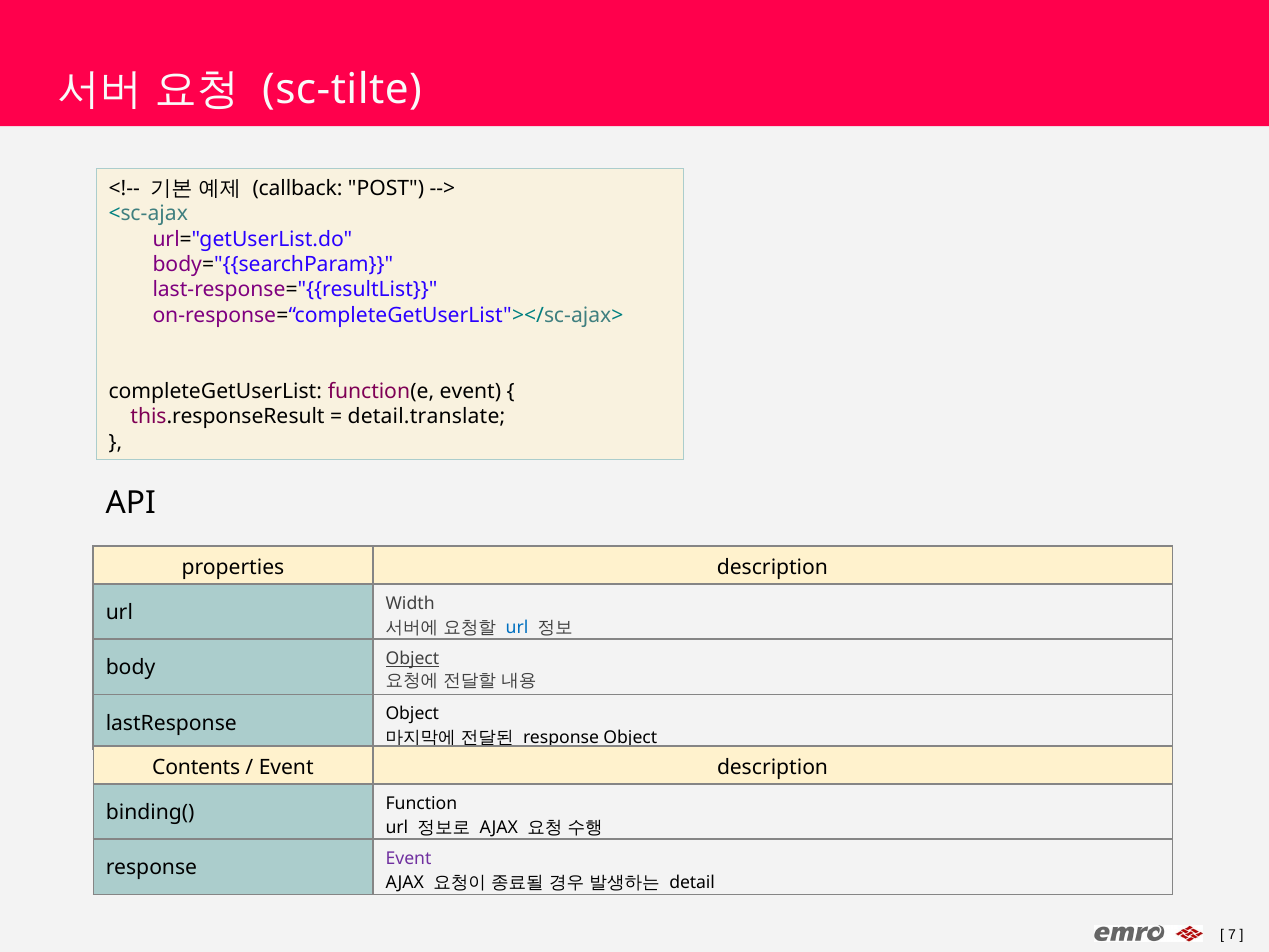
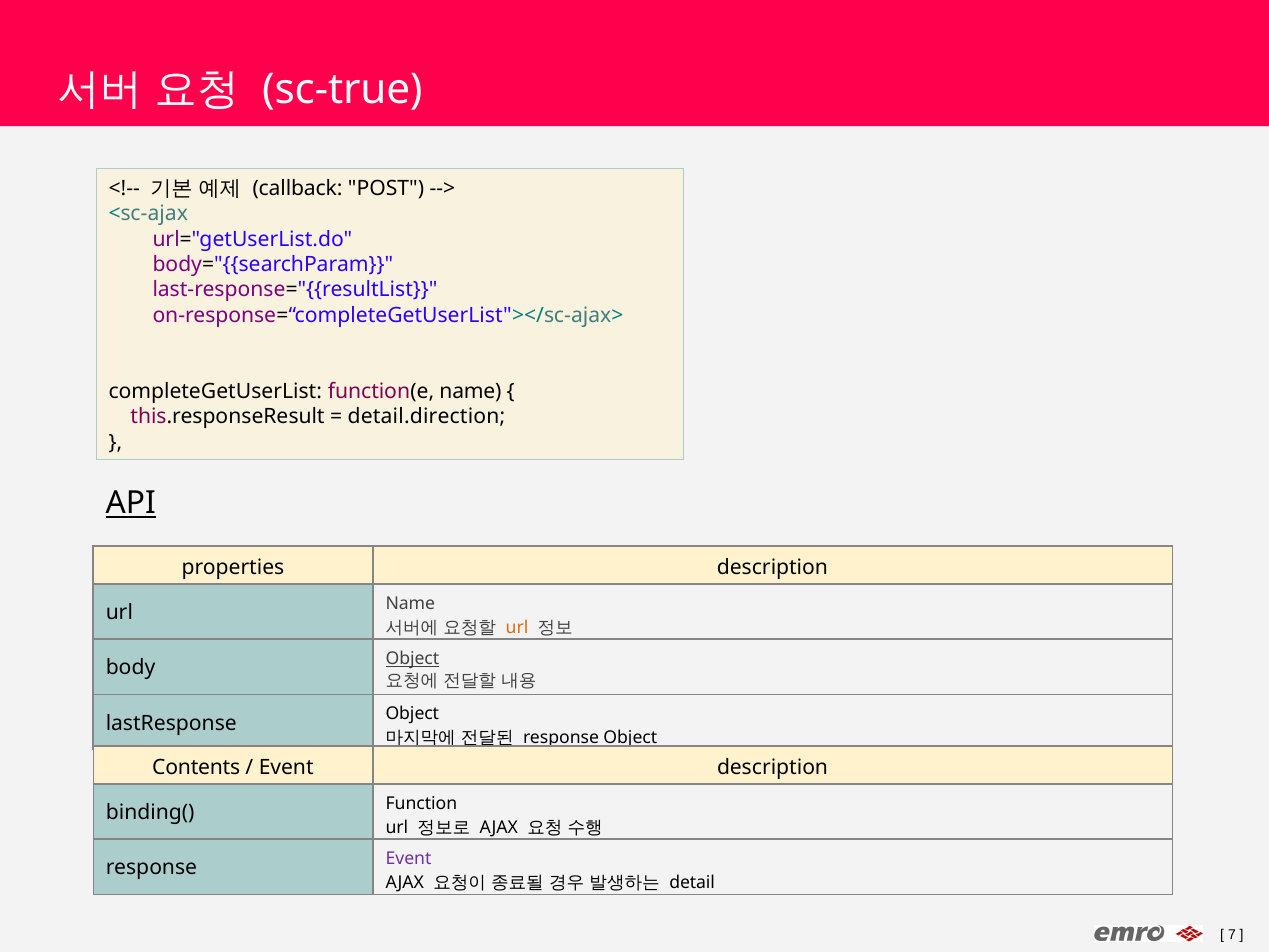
sc-tilte: sc-tilte -> sc-true
function(e event: event -> name
detail.translate: detail.translate -> detail.direction
API underline: none -> present
url Width: Width -> Name
url at (517, 627) colour: blue -> orange
